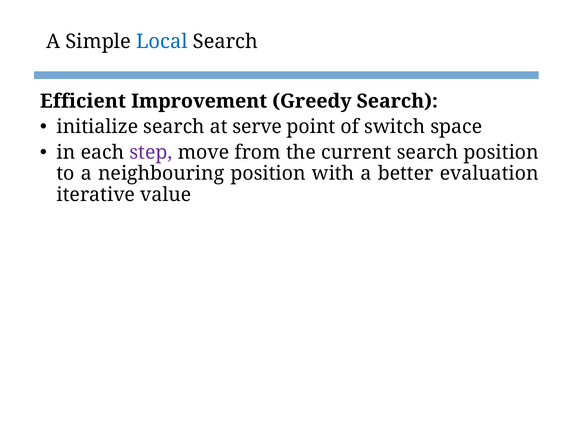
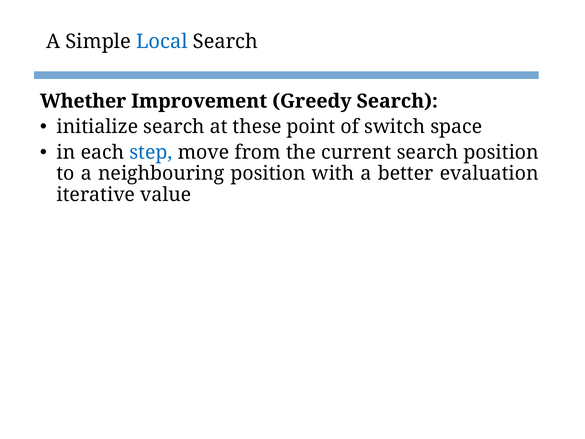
Efficient: Efficient -> Whether
serve: serve -> these
step colour: purple -> blue
